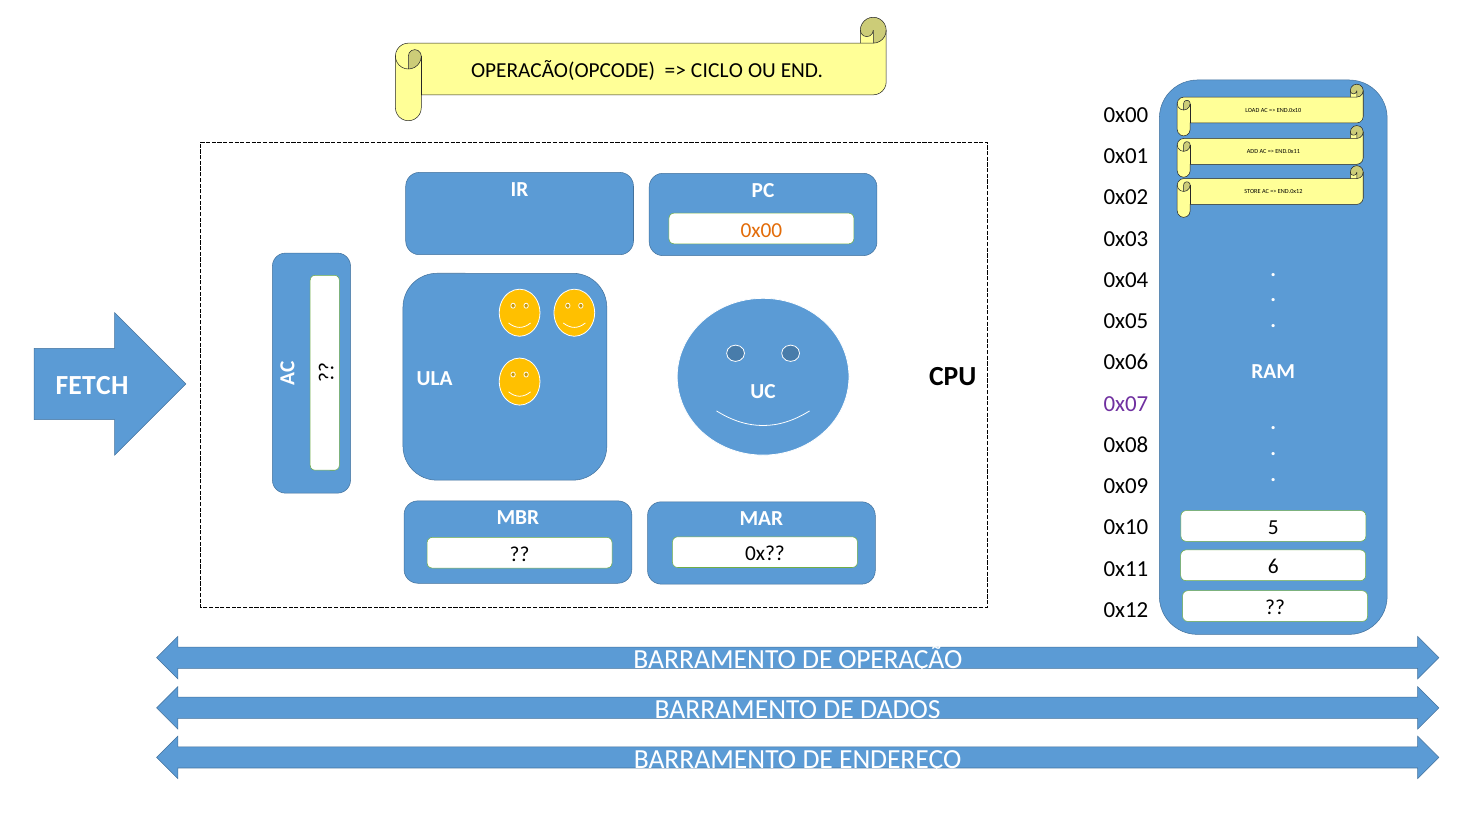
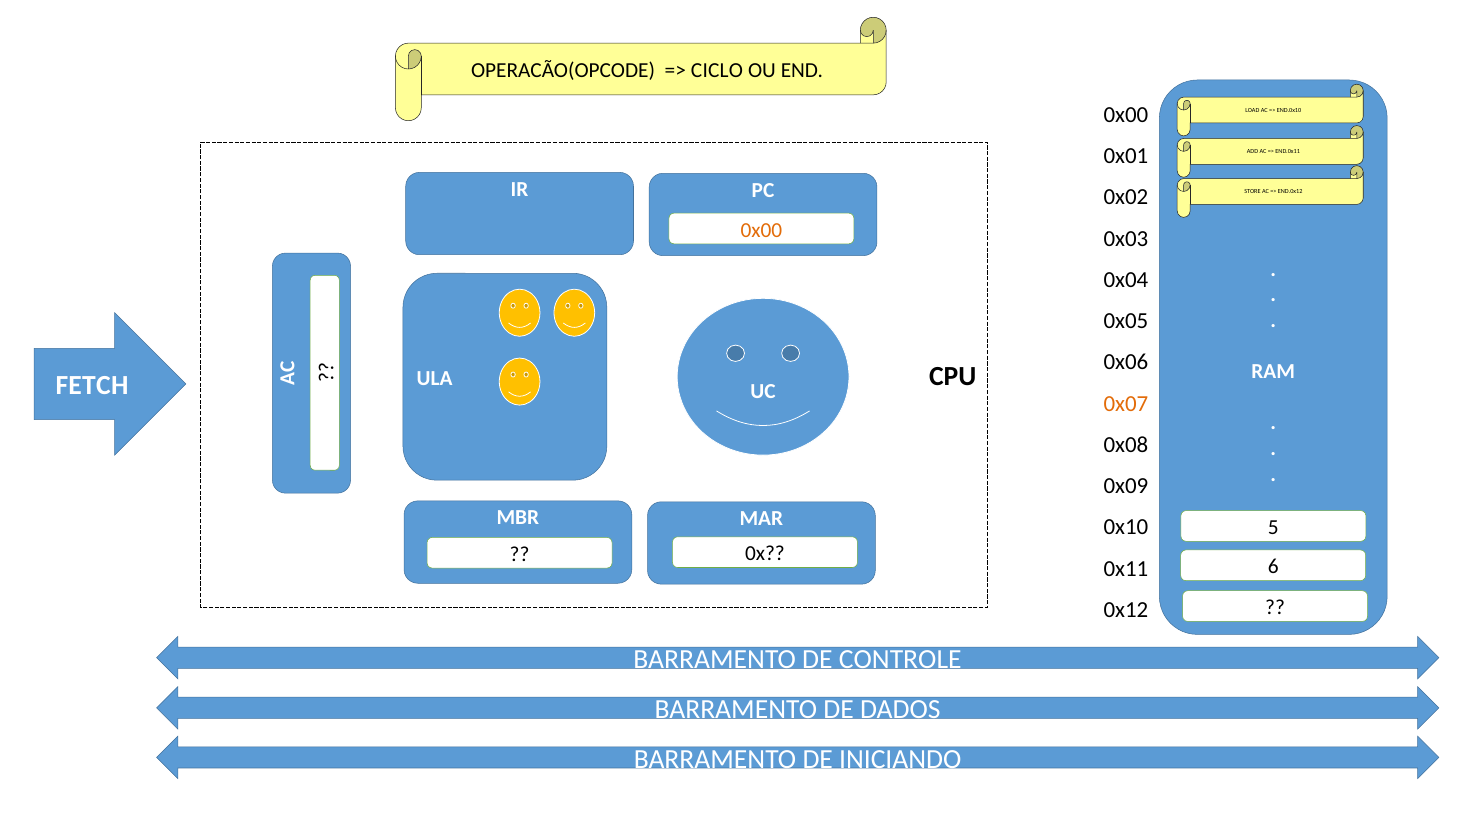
0x07 colour: purple -> orange
OPERAÇÃO: OPERAÇÃO -> CONTROLE
ENDEREÇO: ENDEREÇO -> INICIANDO
